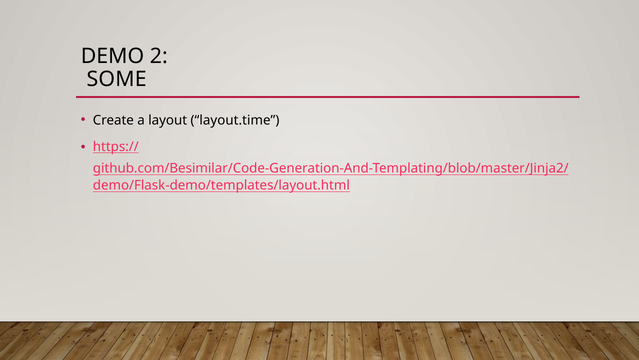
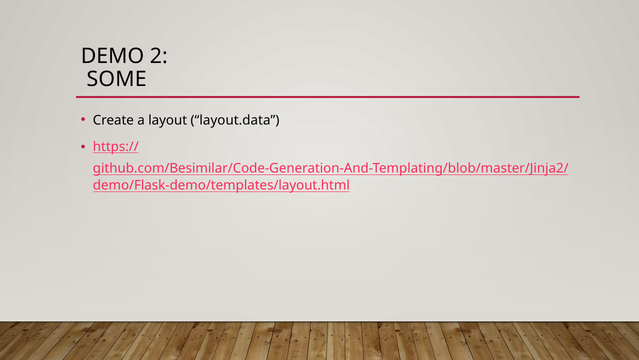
layout.time: layout.time -> layout.data
